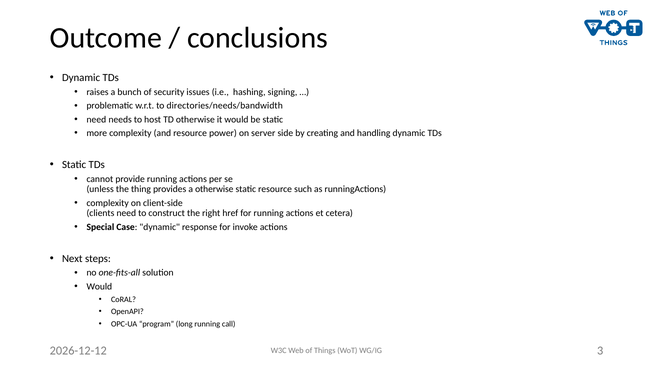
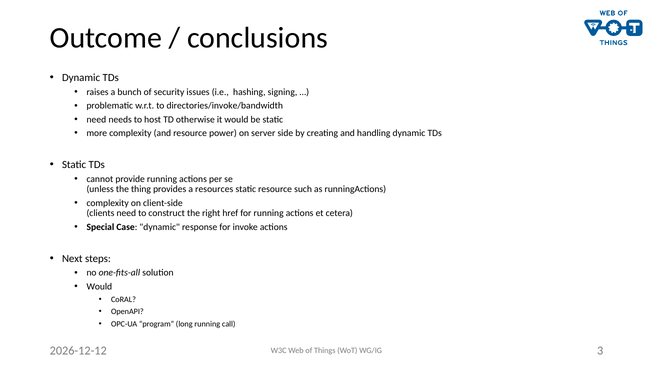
directories/needs/bandwidth: directories/needs/bandwidth -> directories/invoke/bandwidth
a otherwise: otherwise -> resources
